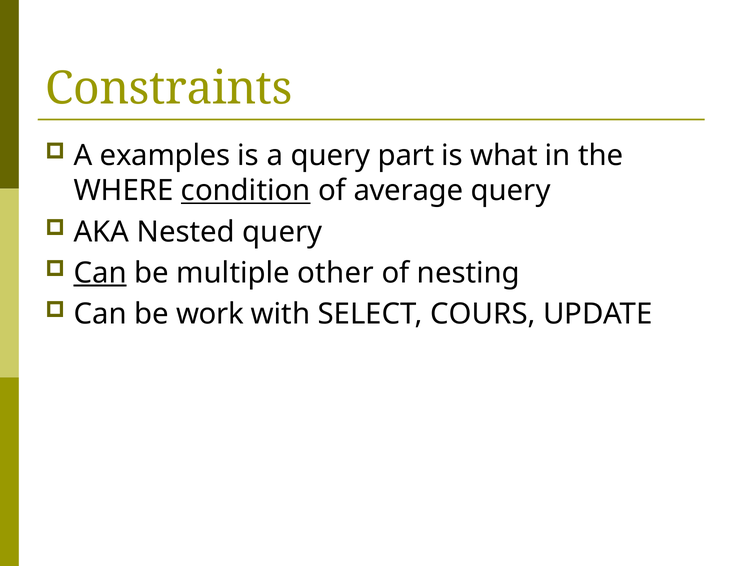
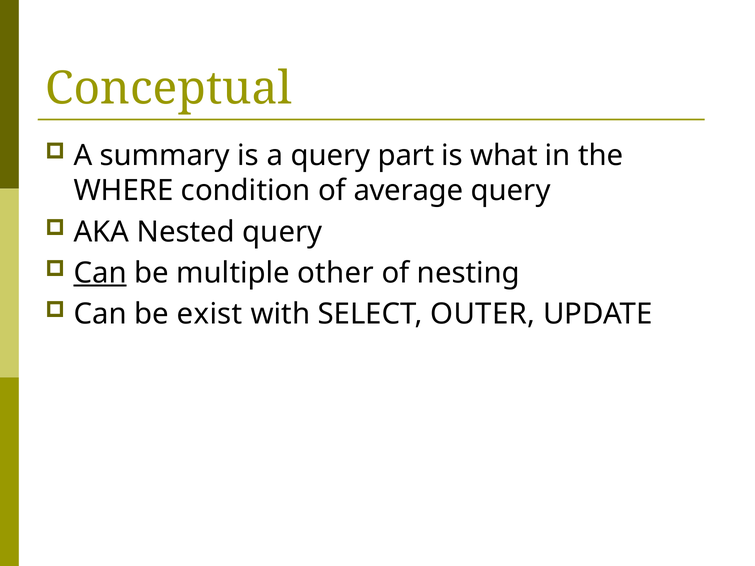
Constraints: Constraints -> Conceptual
examples: examples -> summary
condition underline: present -> none
work: work -> exist
COURS: COURS -> OUTER
